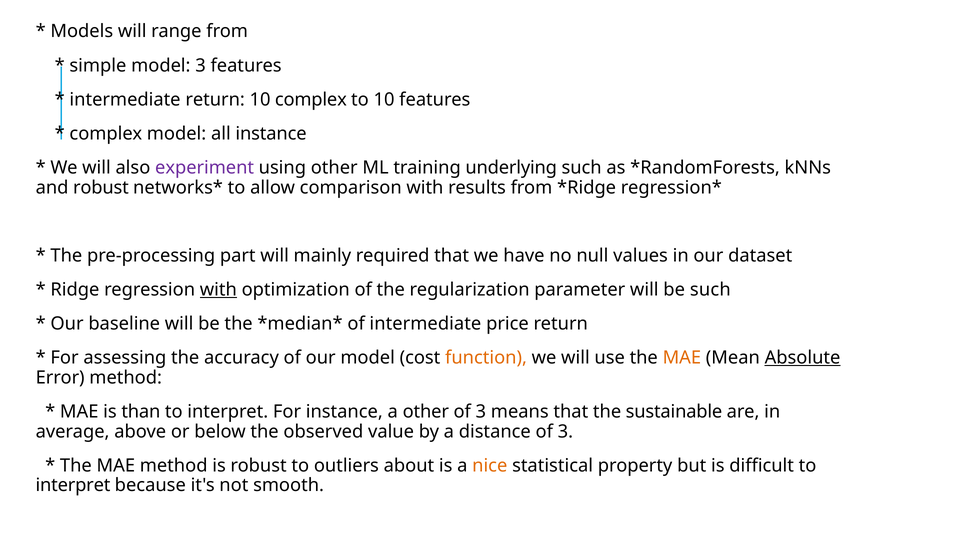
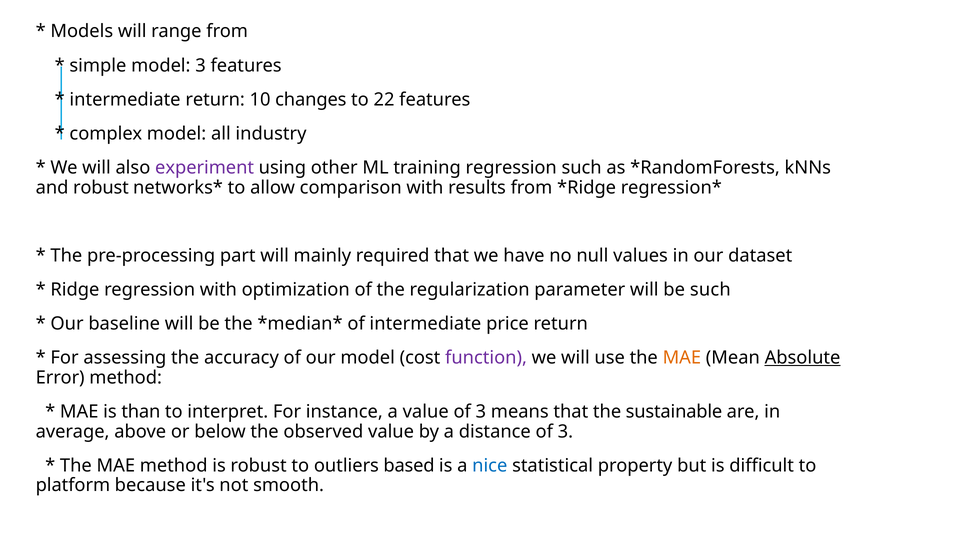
10 complex: complex -> changes
to 10: 10 -> 22
all instance: instance -> industry
training underlying: underlying -> regression
with at (218, 289) underline: present -> none
function colour: orange -> purple
a other: other -> value
about: about -> based
nice colour: orange -> blue
interpret at (73, 485): interpret -> platform
